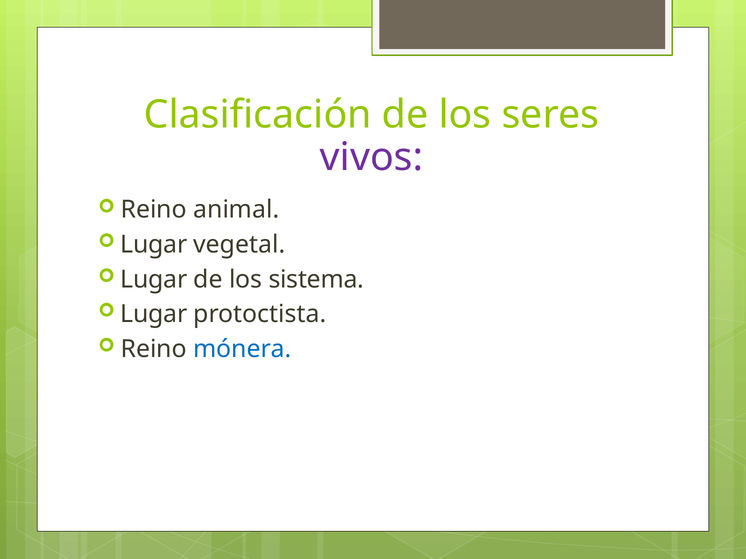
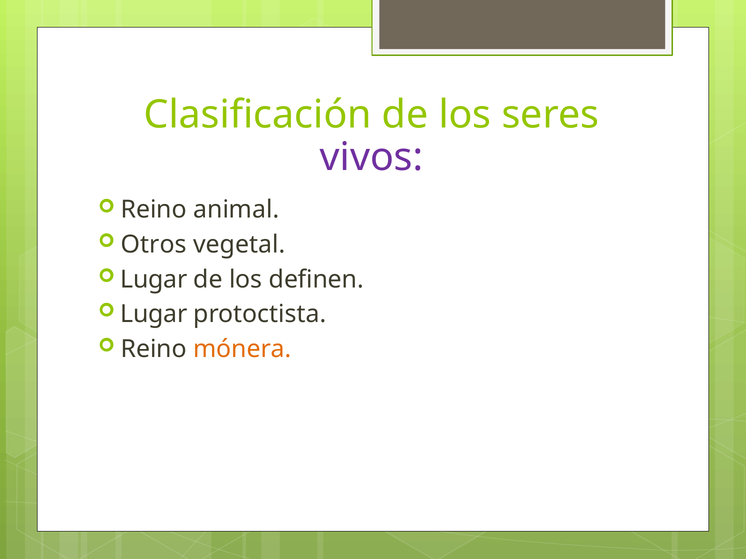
Lugar at (154, 245): Lugar -> Otros
sistema: sistema -> definen
mónera colour: blue -> orange
